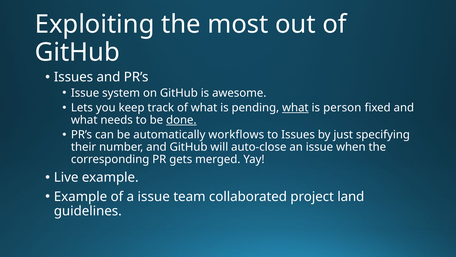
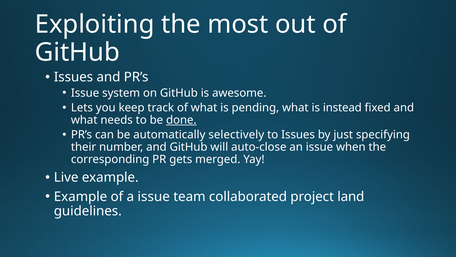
what at (295, 107) underline: present -> none
person: person -> instead
workflows: workflows -> selectively
